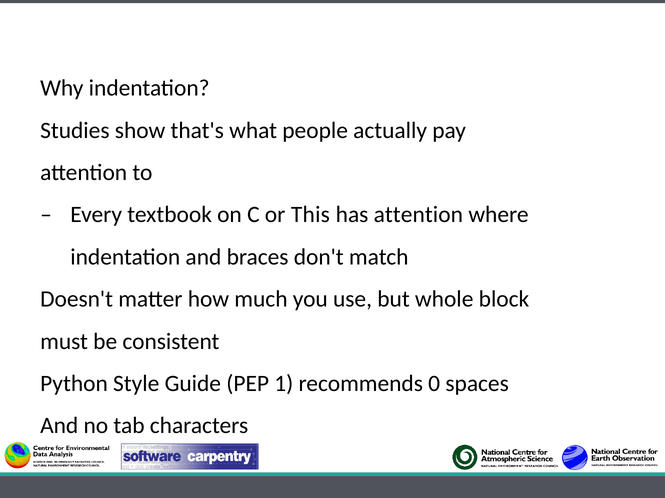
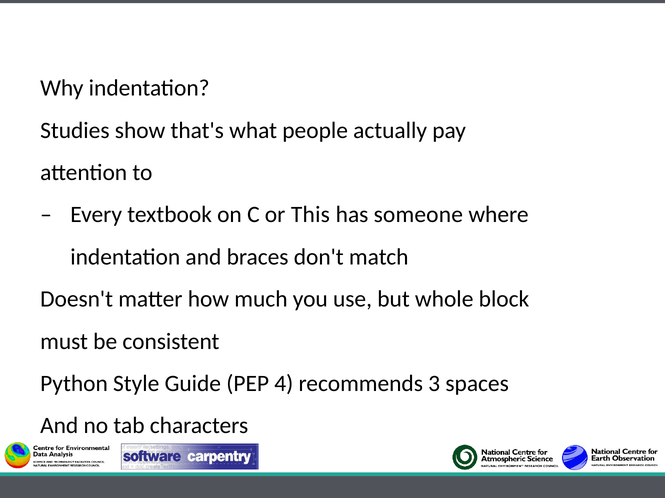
has attention: attention -> someone
1: 1 -> 4
0: 0 -> 3
